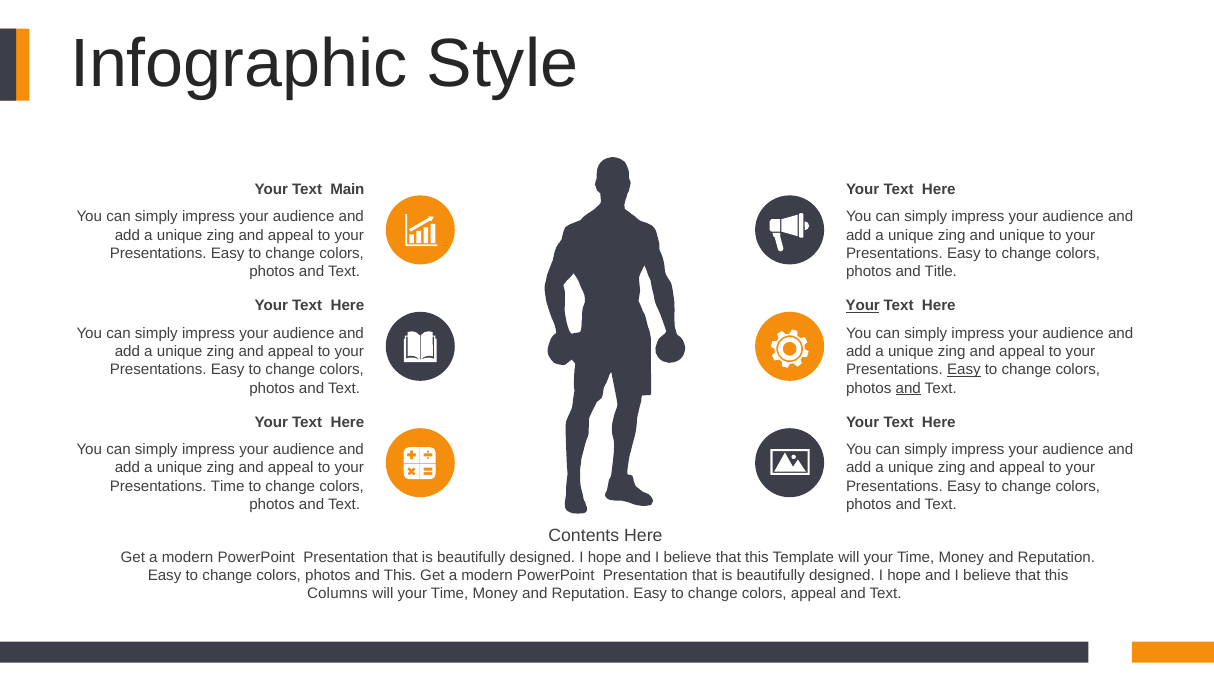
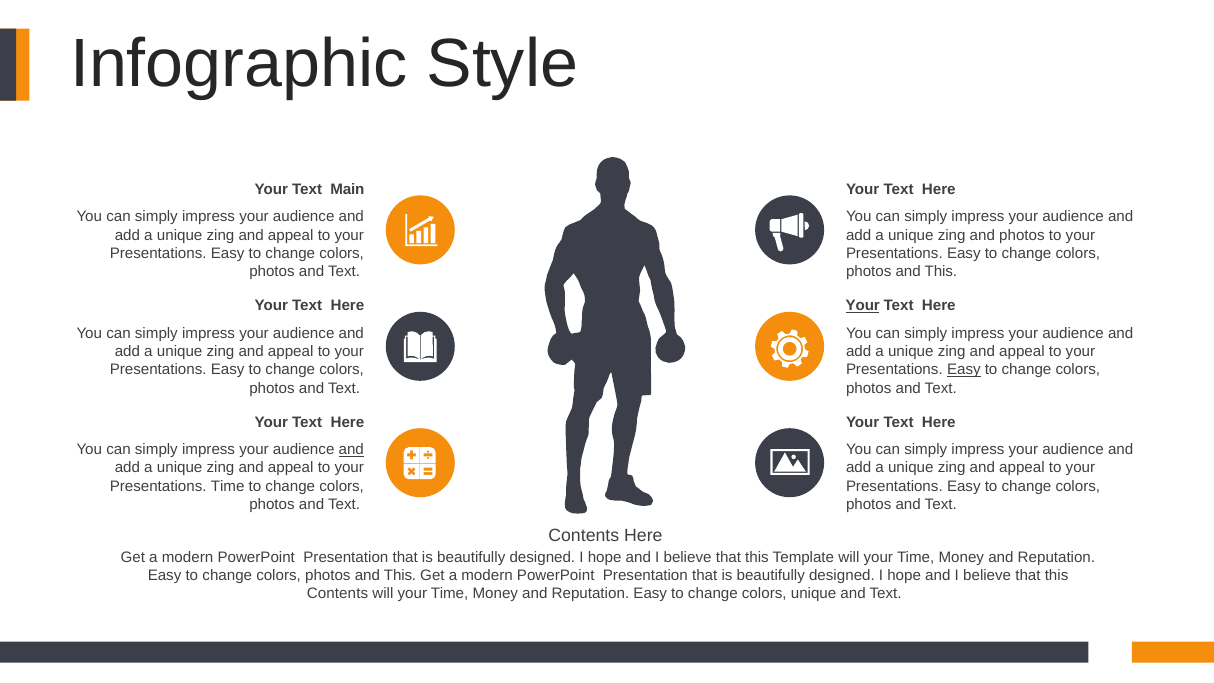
and unique: unique -> photos
Title at (941, 272): Title -> This
and at (908, 388) underline: present -> none
and at (351, 450) underline: none -> present
Columns at (337, 593): Columns -> Contents
colors appeal: appeal -> unique
